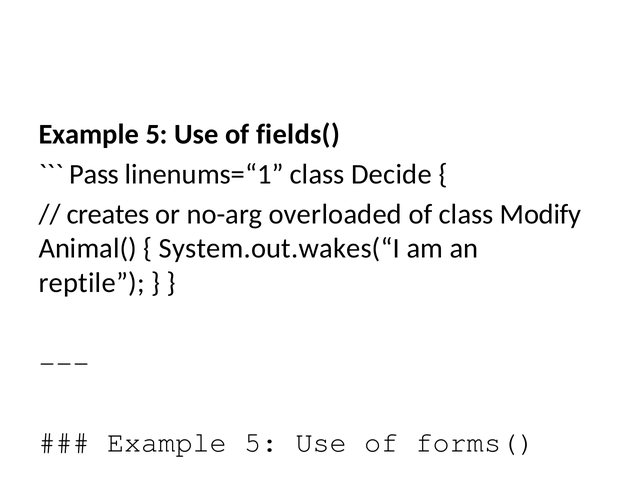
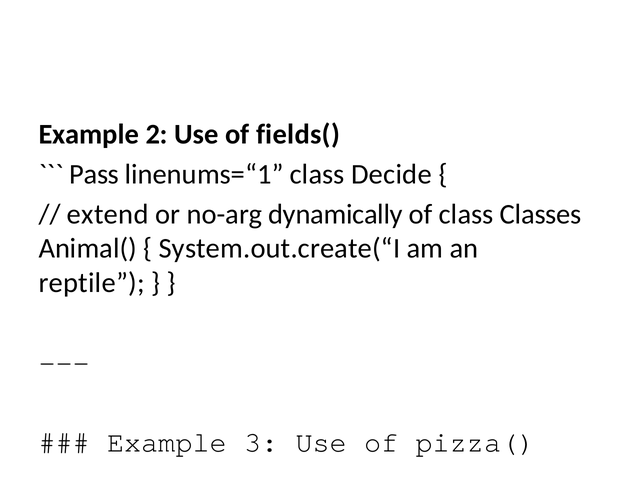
5 at (157, 135): 5 -> 2
creates: creates -> extend
overloaded: overloaded -> dynamically
Modify: Modify -> Classes
System.out.wakes(“I: System.out.wakes(“I -> System.out.create(“I
5 at (261, 443): 5 -> 3
forms(: forms( -> pizza(
